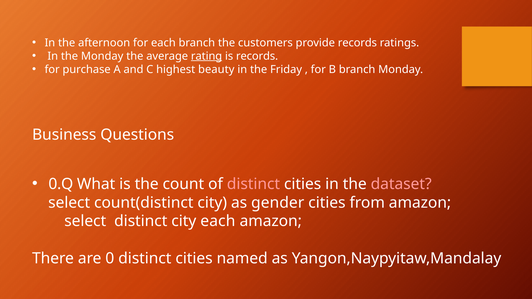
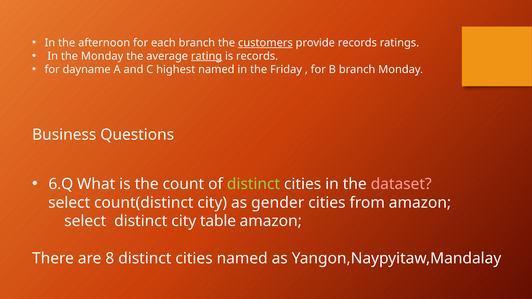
customers underline: none -> present
purchase: purchase -> dayname
highest beauty: beauty -> named
0.Q: 0.Q -> 6.Q
distinct at (253, 184) colour: pink -> light green
city each: each -> table
0: 0 -> 8
